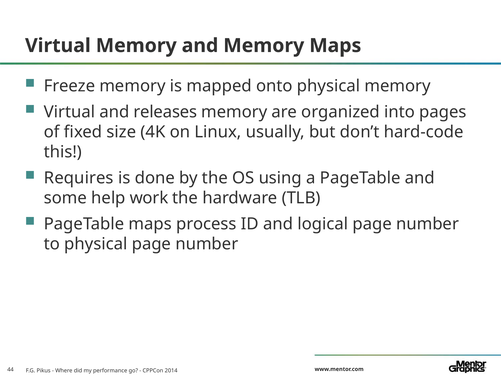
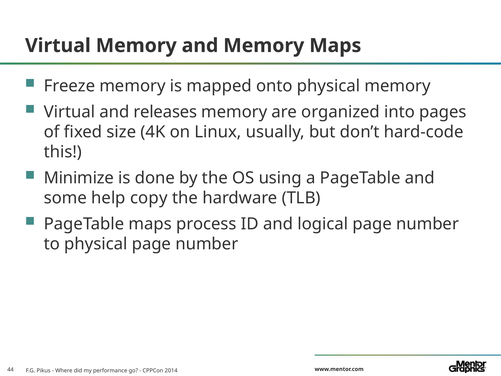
Requires: Requires -> Minimize
work: work -> copy
